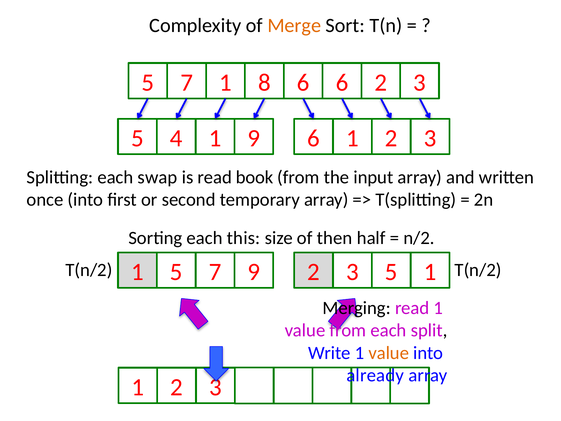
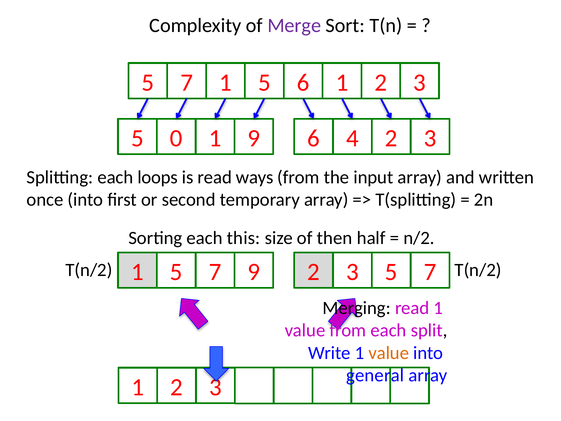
Merge colour: orange -> purple
7 1 8: 8 -> 5
6 6: 6 -> 1
4: 4 -> 0
6 1: 1 -> 4
swap: swap -> loops
book: book -> ways
3 5 1: 1 -> 7
already: already -> general
